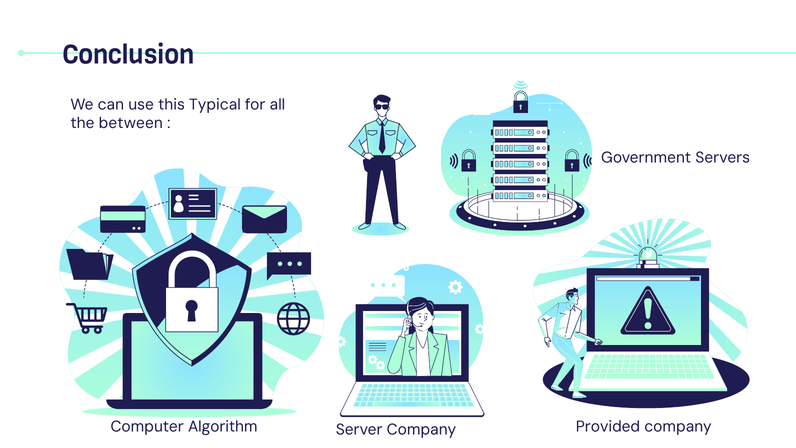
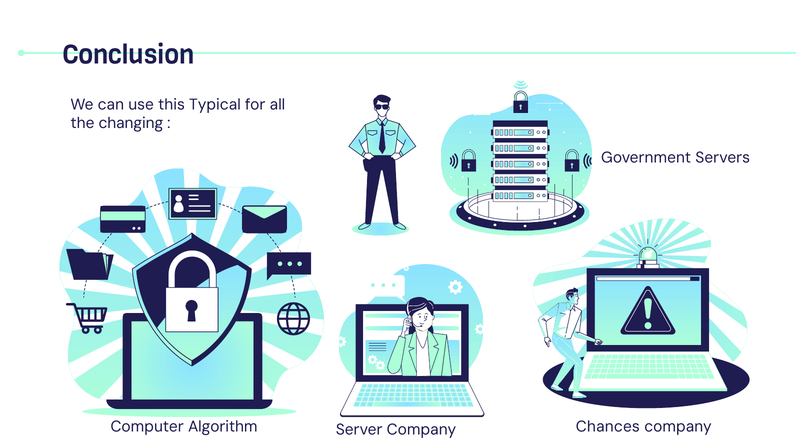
between: between -> changing
Provided: Provided -> Chances
